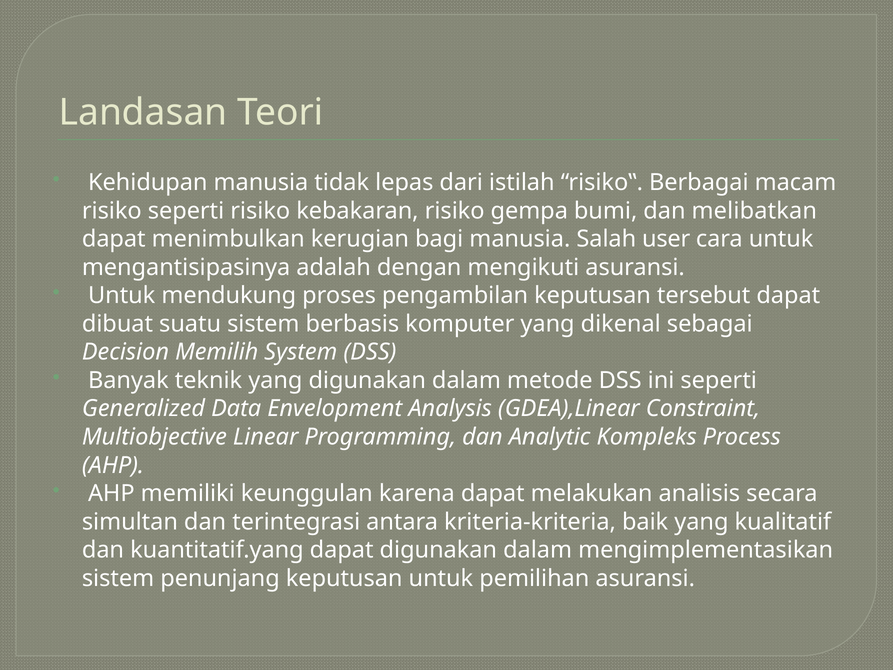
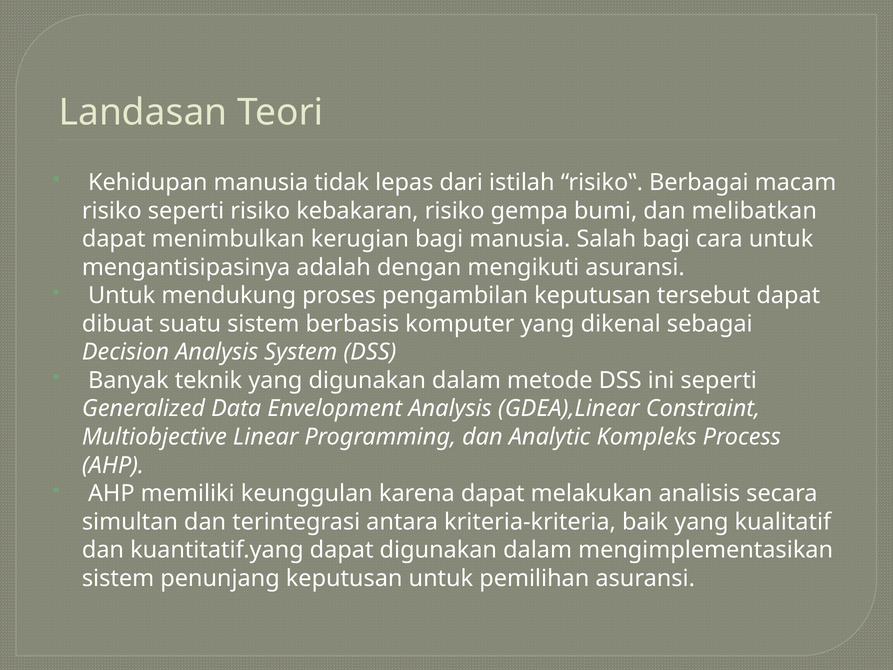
Salah user: user -> bagi
Decision Memilih: Memilih -> Analysis
